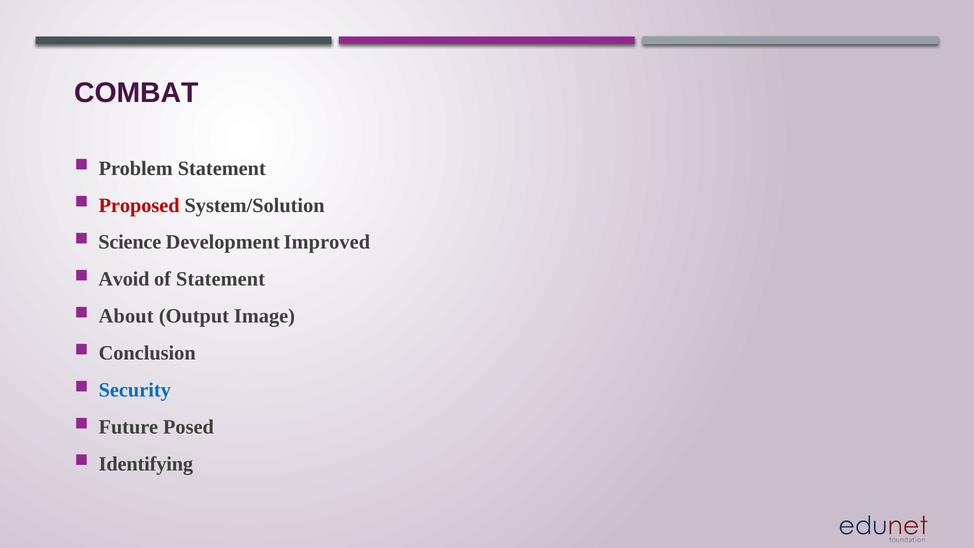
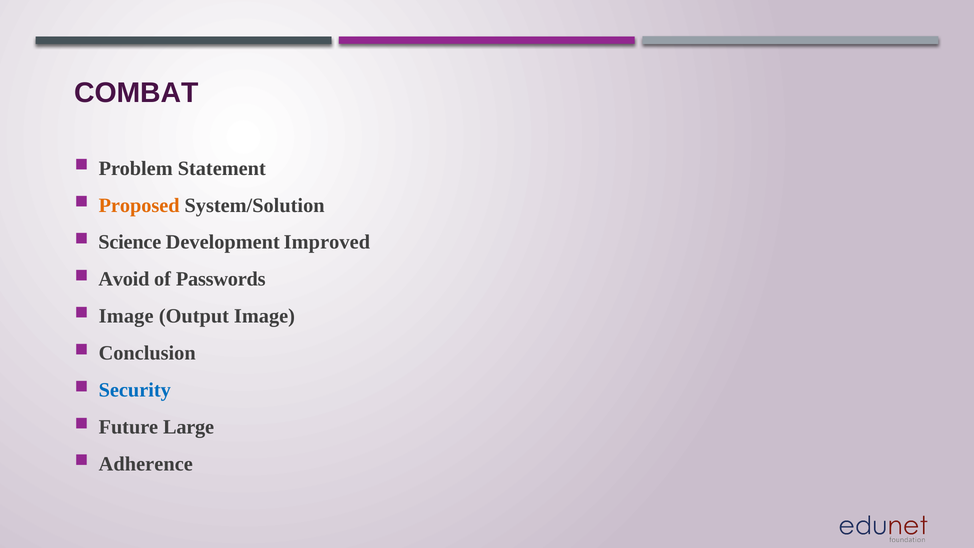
Proposed colour: red -> orange
of Statement: Statement -> Passwords
About at (126, 316): About -> Image
Posed: Posed -> Large
Identifying: Identifying -> Adherence
